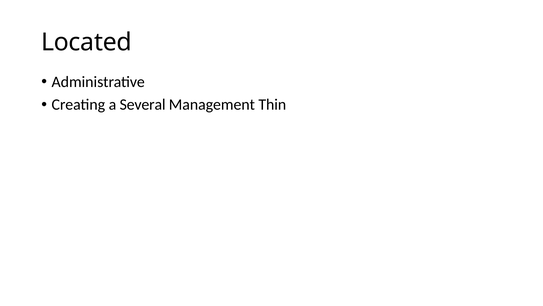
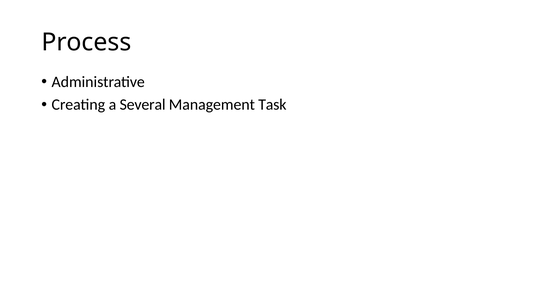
Located: Located -> Process
Thin: Thin -> Task
